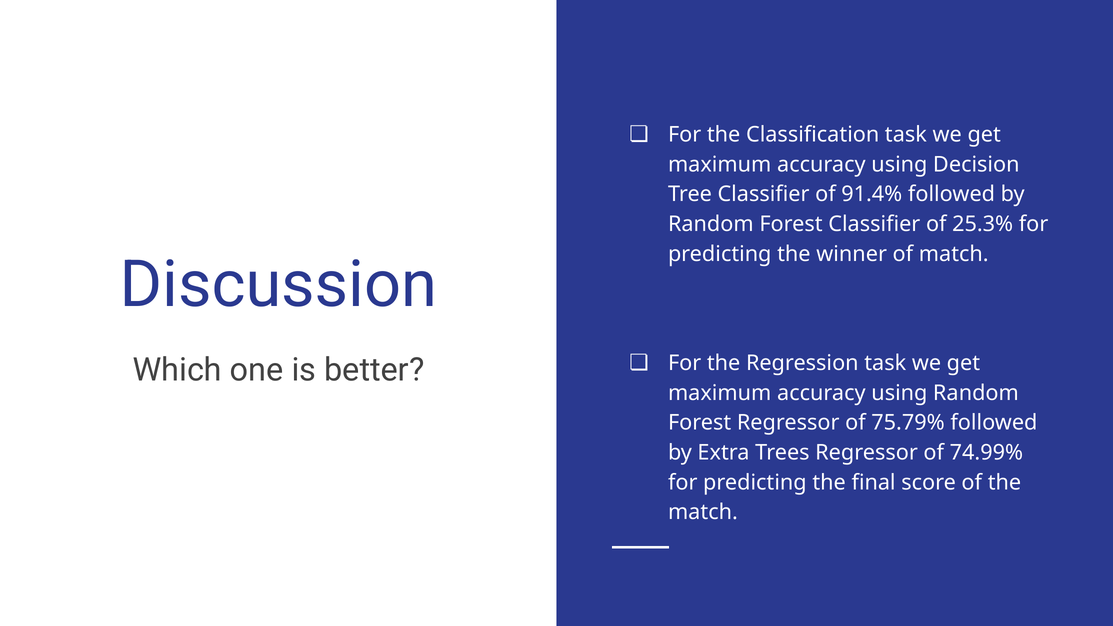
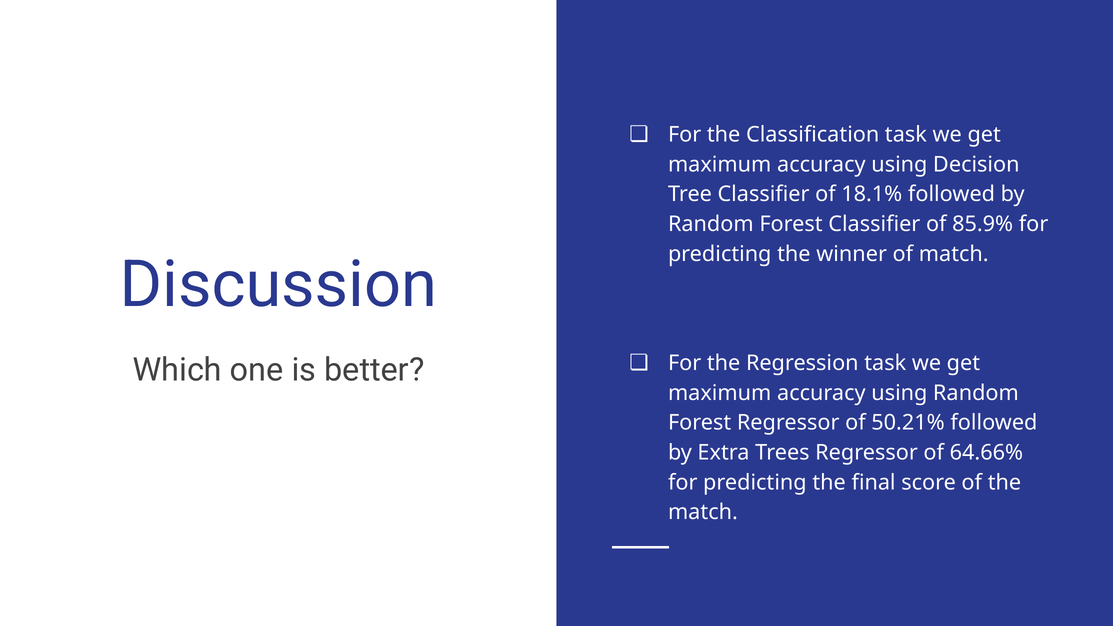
91.4%: 91.4% -> 18.1%
25.3%: 25.3% -> 85.9%
75.79%: 75.79% -> 50.21%
74.99%: 74.99% -> 64.66%
